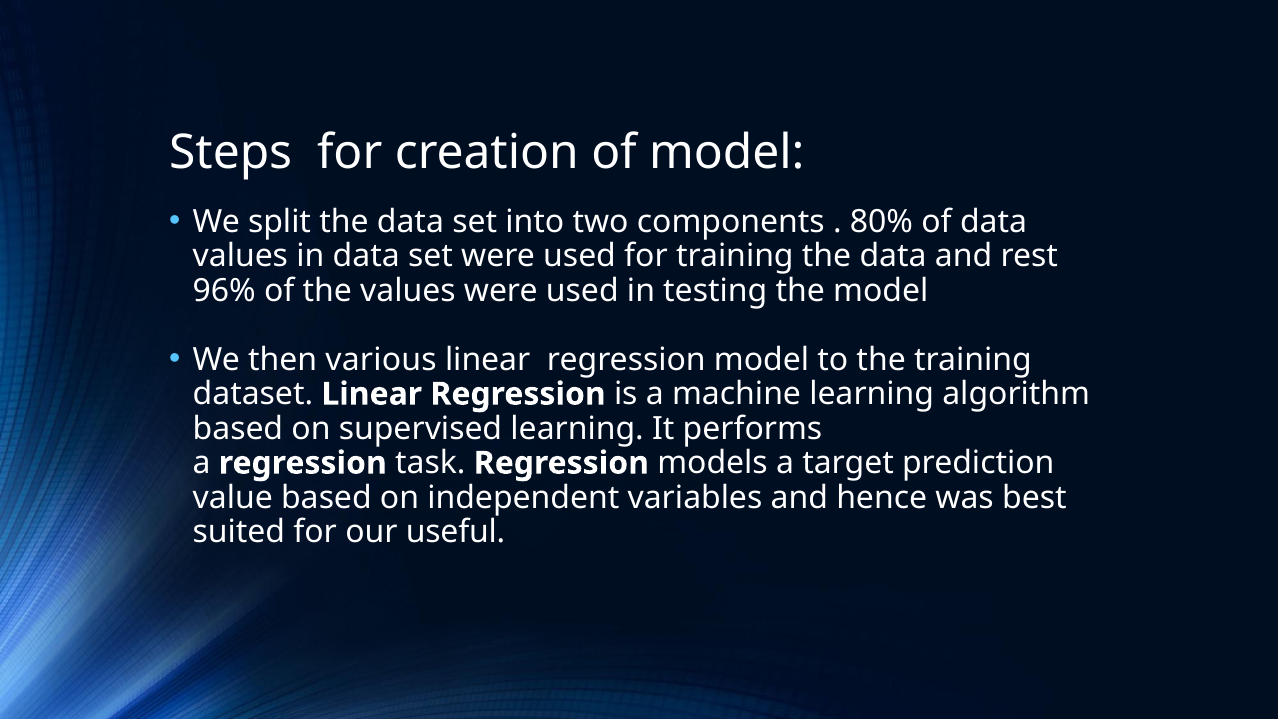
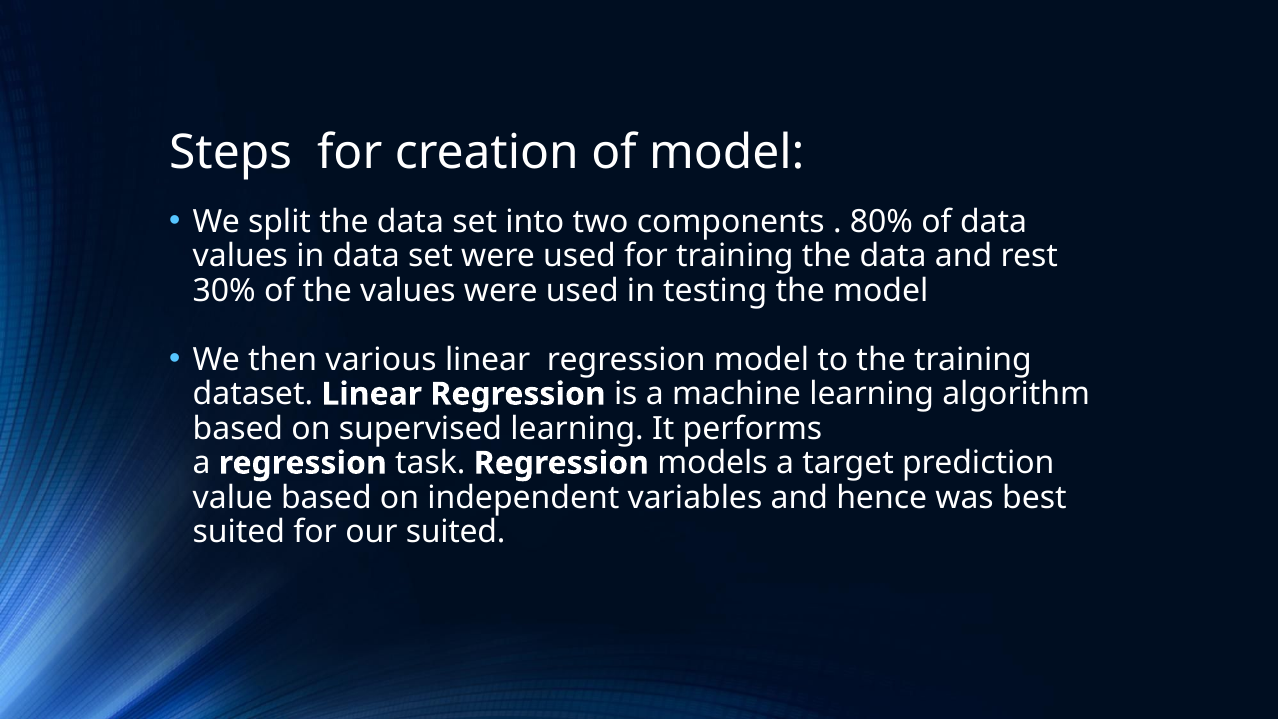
96%: 96% -> 30%
our useful: useful -> suited
